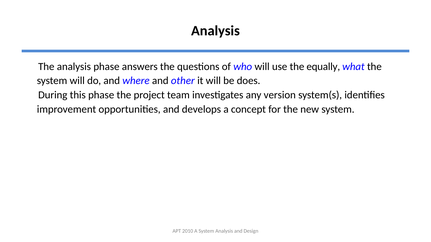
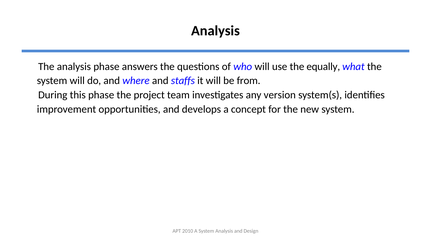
other: other -> staffs
does: does -> from
